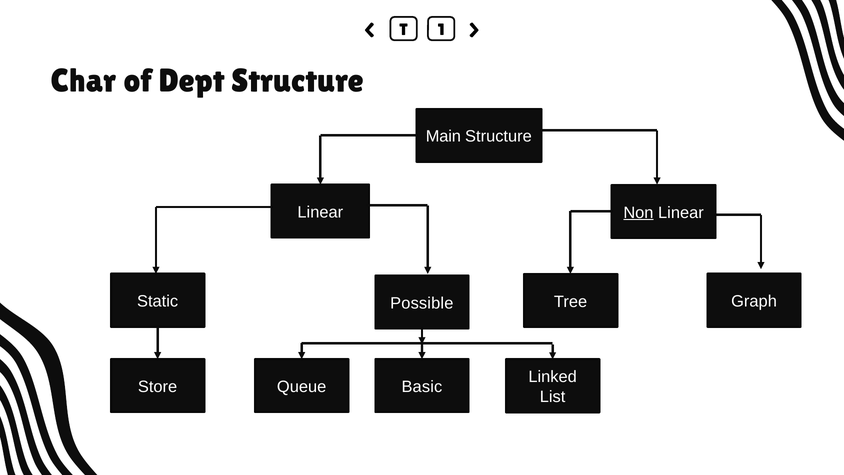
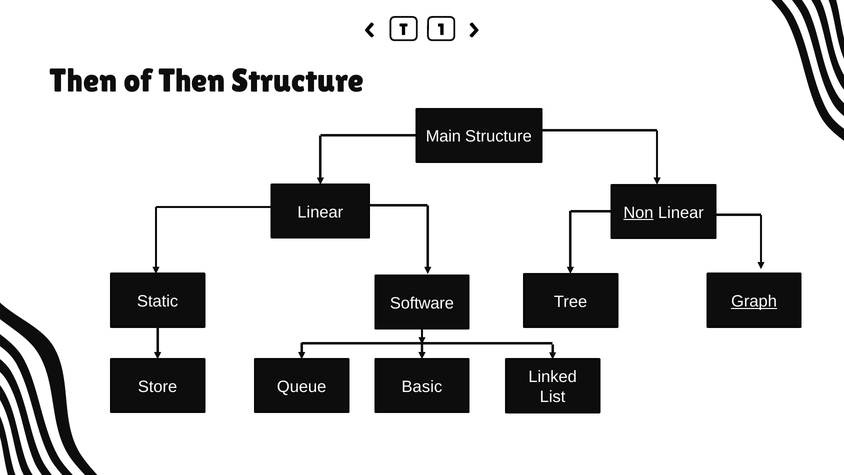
Char at (84, 81): Char -> Then
of Dept: Dept -> Then
Possible: Possible -> Software
Graph underline: none -> present
